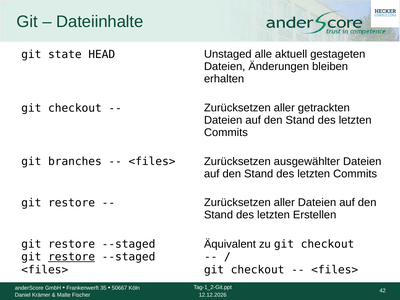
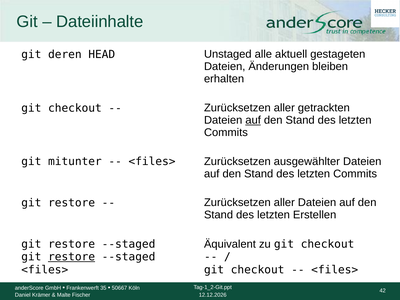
state: state -> deren
auf at (253, 120) underline: none -> present
branches: branches -> mitunter
